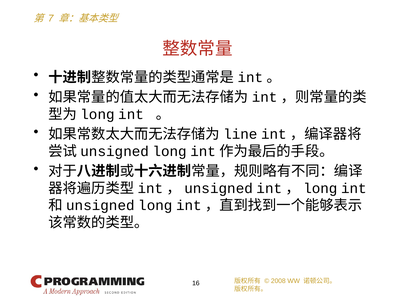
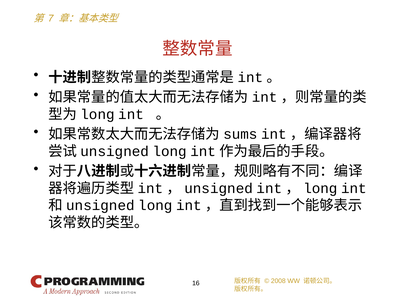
line: line -> sums
